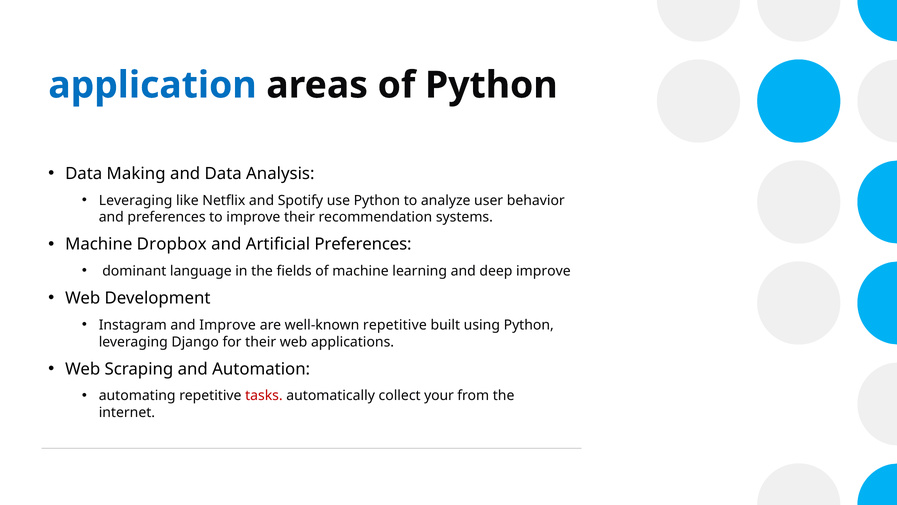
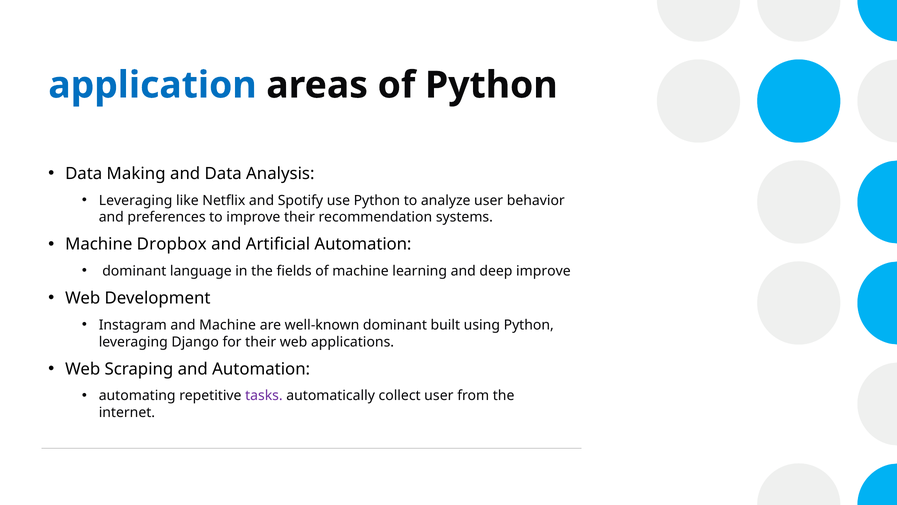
Artificial Preferences: Preferences -> Automation
and Improve: Improve -> Machine
well-known repetitive: repetitive -> dominant
tasks colour: red -> purple
collect your: your -> user
